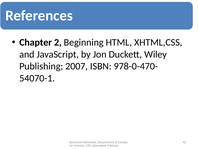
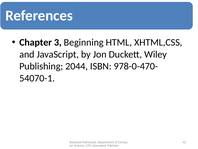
2: 2 -> 3
2007: 2007 -> 2044
